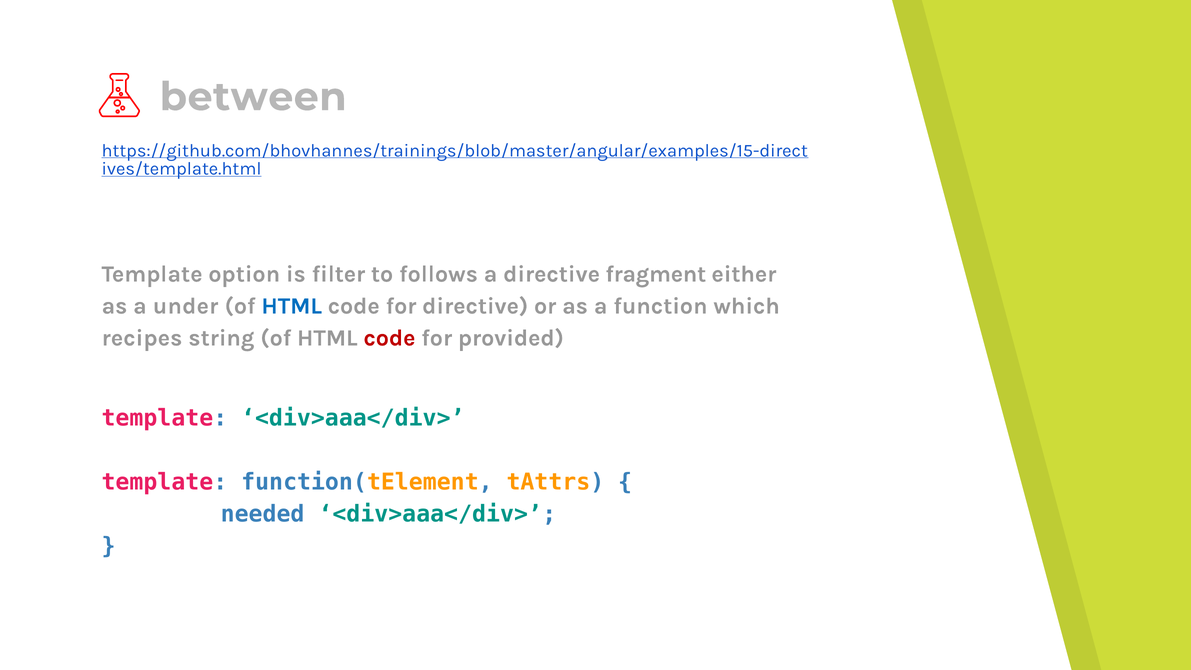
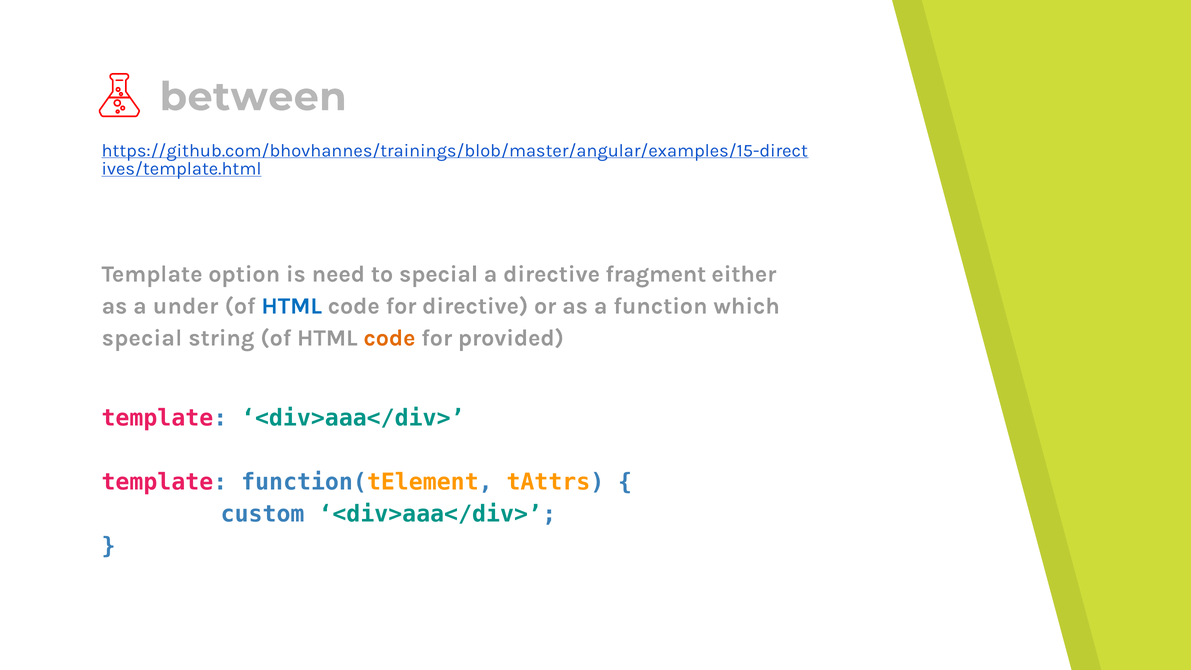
filter: filter -> need
to follows: follows -> special
recipes at (142, 338): recipes -> special
code at (389, 338) colour: red -> orange
needed: needed -> custom
